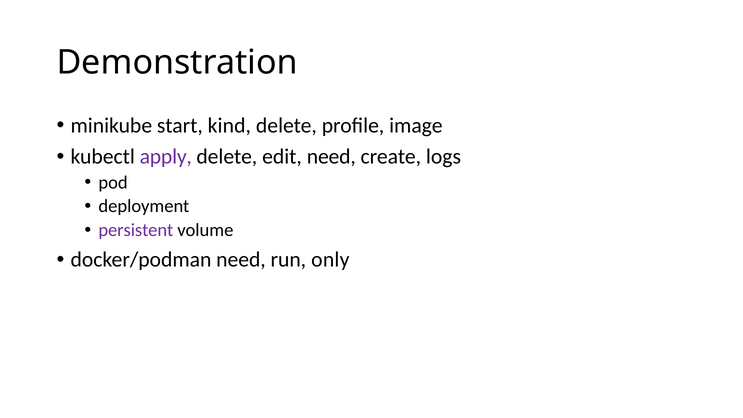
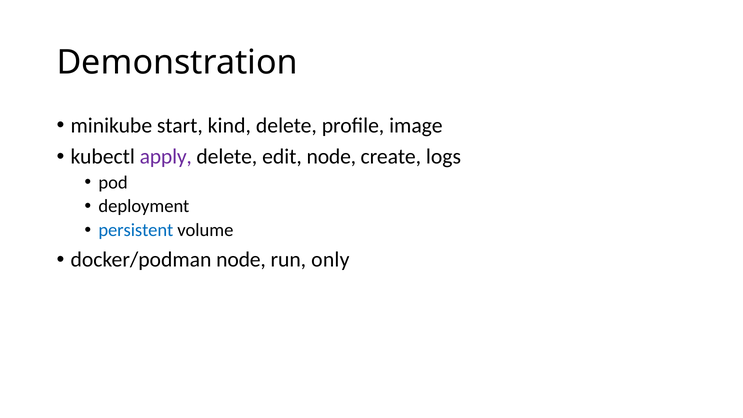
edit need: need -> node
persistent colour: purple -> blue
docker/podman need: need -> node
